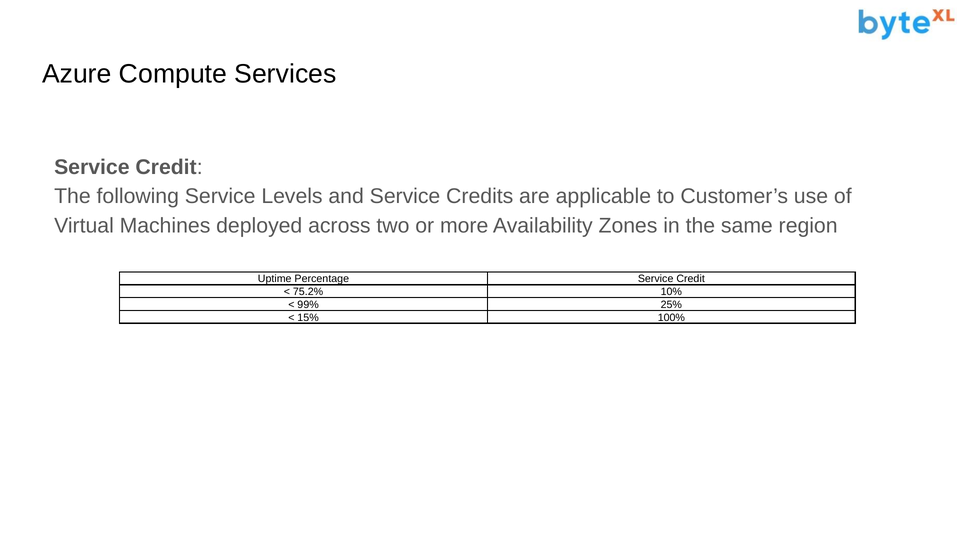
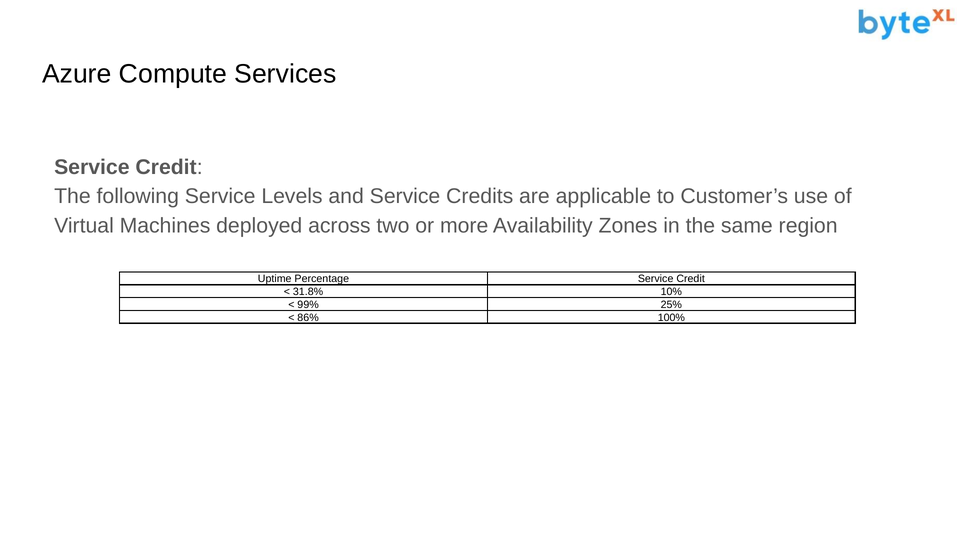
75.2%: 75.2% -> 31.8%
15%: 15% -> 86%
